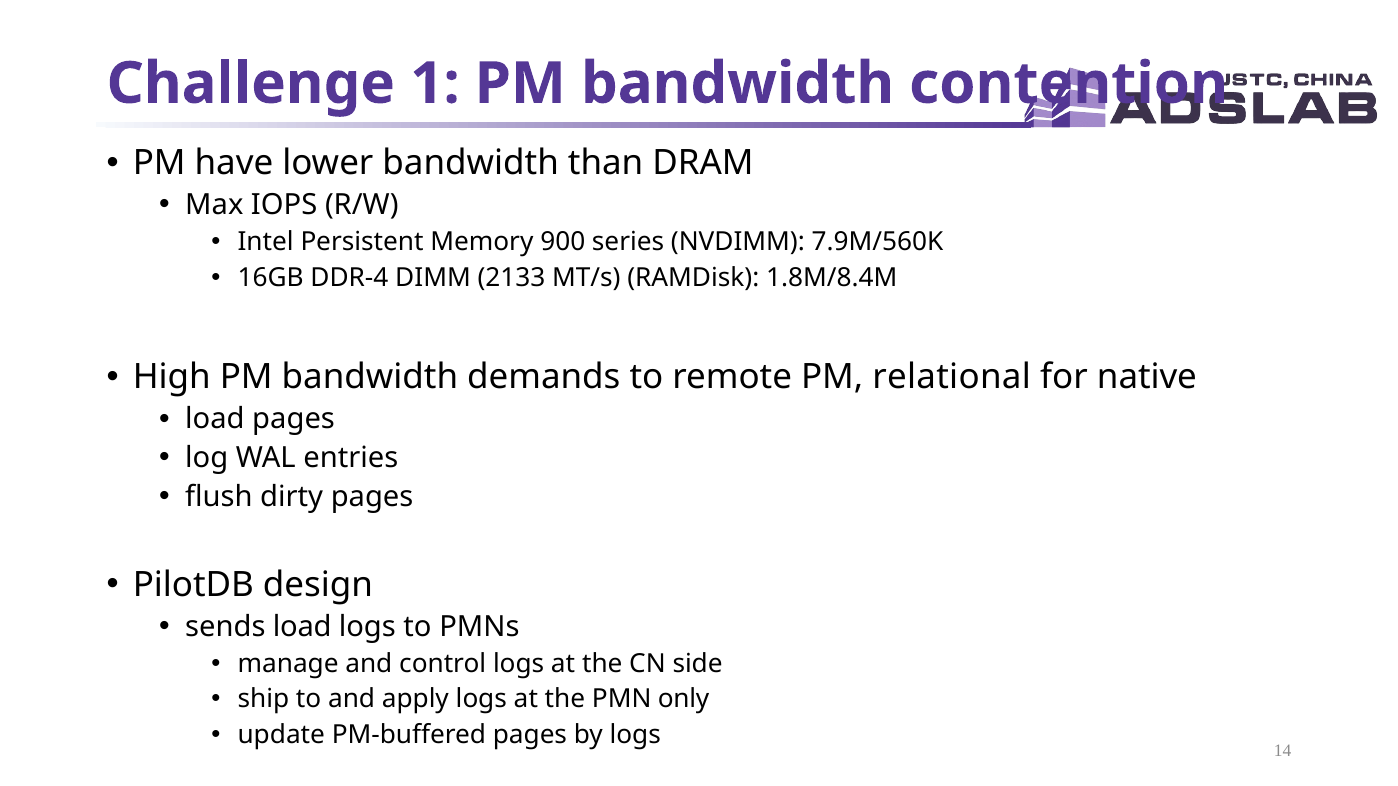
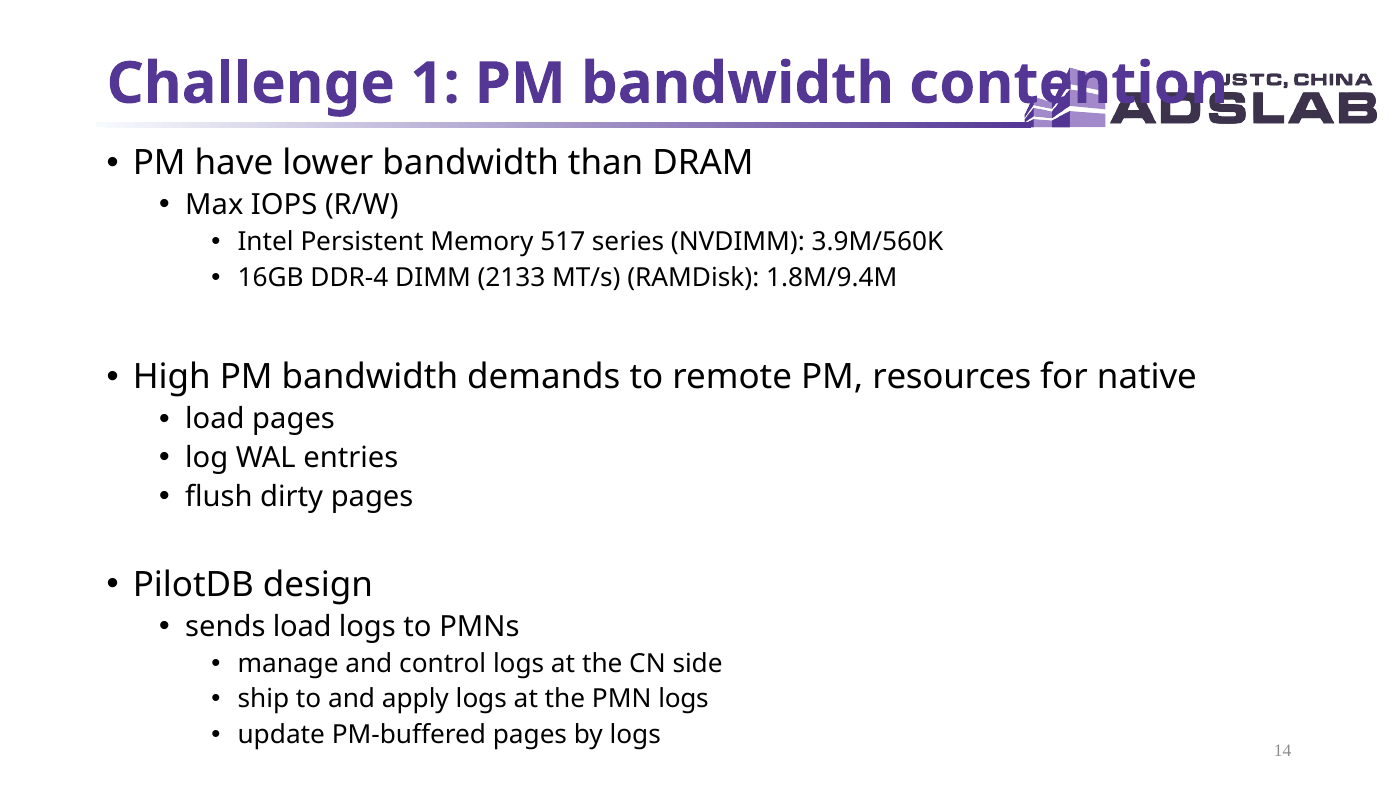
900: 900 -> 517
7.9M/560K: 7.9M/560K -> 3.9M/560K
1.8M/8.4M: 1.8M/8.4M -> 1.8M/9.4M
relational: relational -> resources
PMN only: only -> logs
